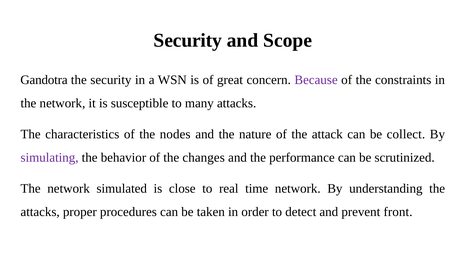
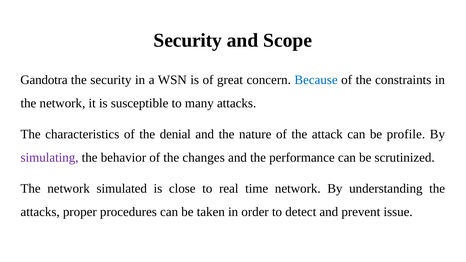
Because colour: purple -> blue
nodes: nodes -> denial
collect: collect -> profile
front: front -> issue
